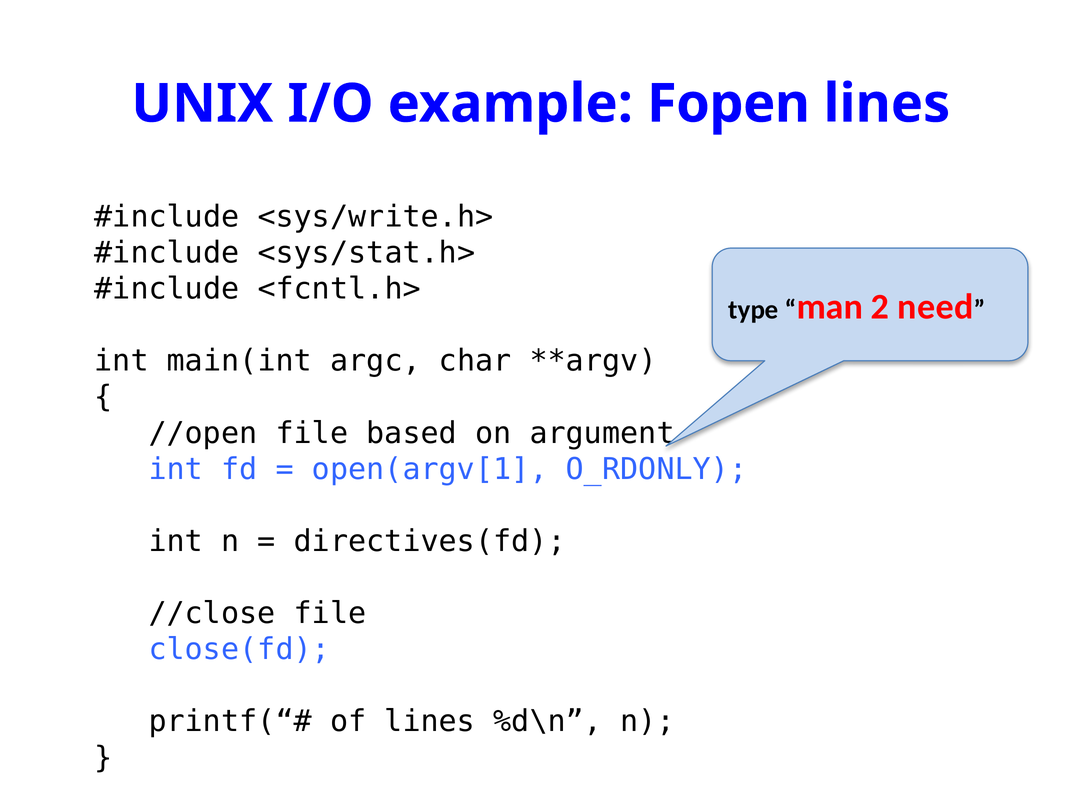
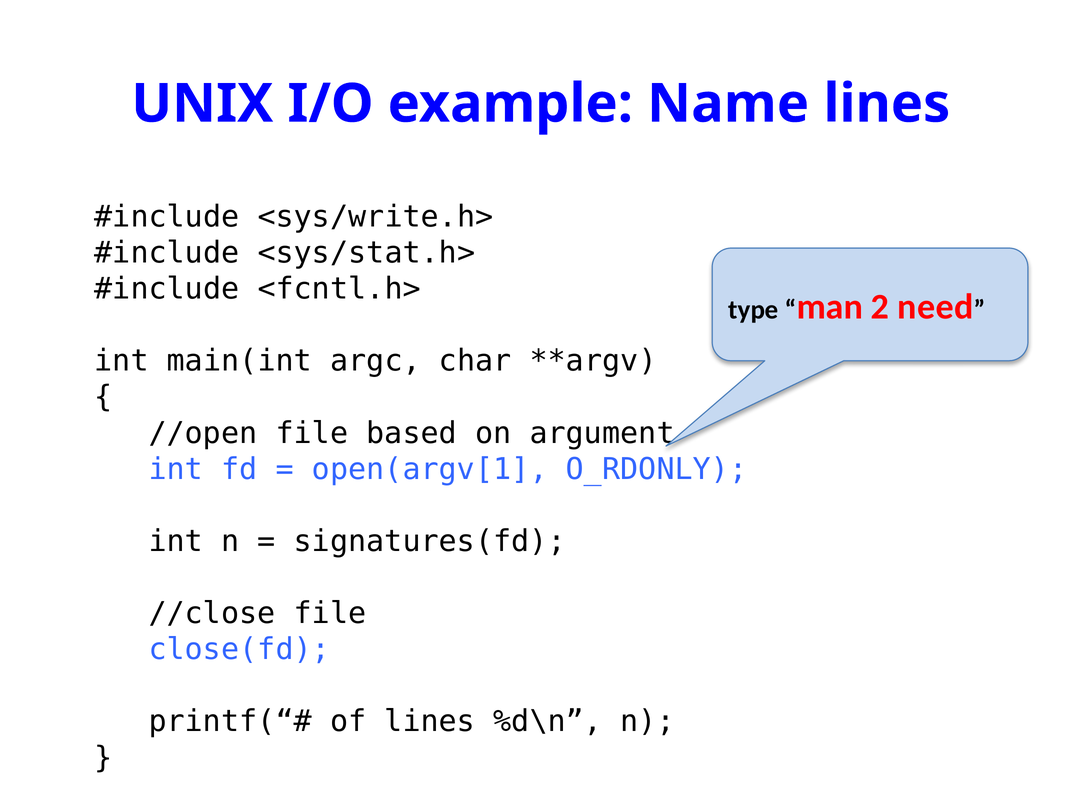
Fopen: Fopen -> Name
directives(fd: directives(fd -> signatures(fd
